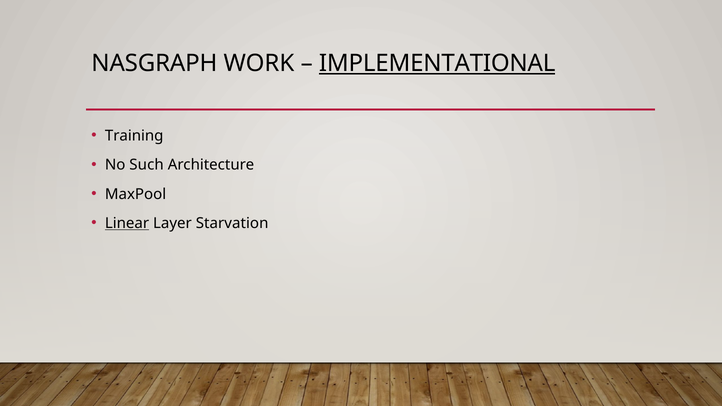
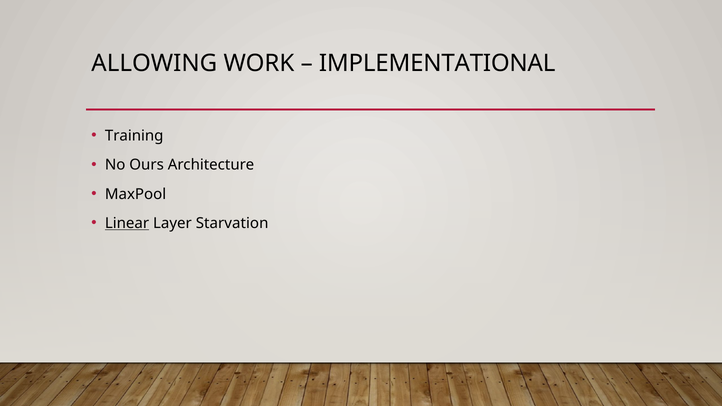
NASGRAPH: NASGRAPH -> ALLOWING
IMPLEMENTATIONAL underline: present -> none
Such: Such -> Ours
